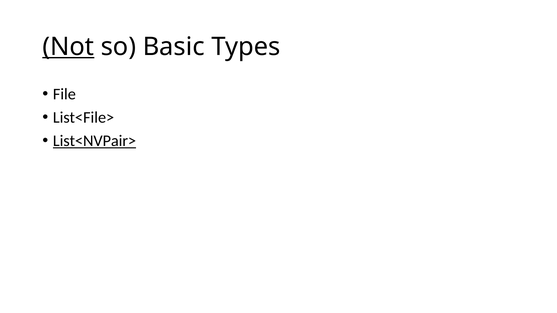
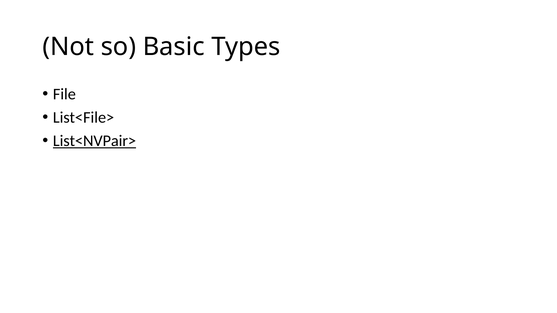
Not underline: present -> none
